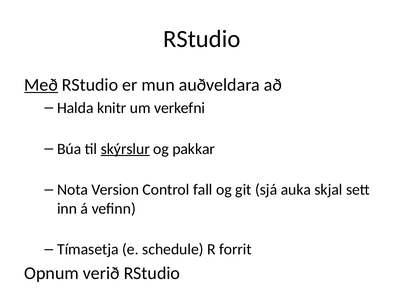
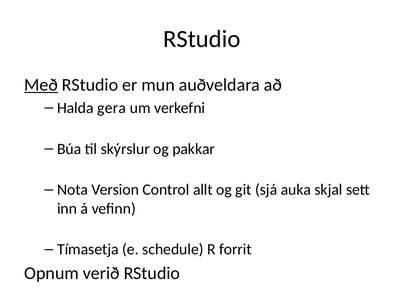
knitr: knitr -> gera
skýrslur underline: present -> none
fall: fall -> allt
